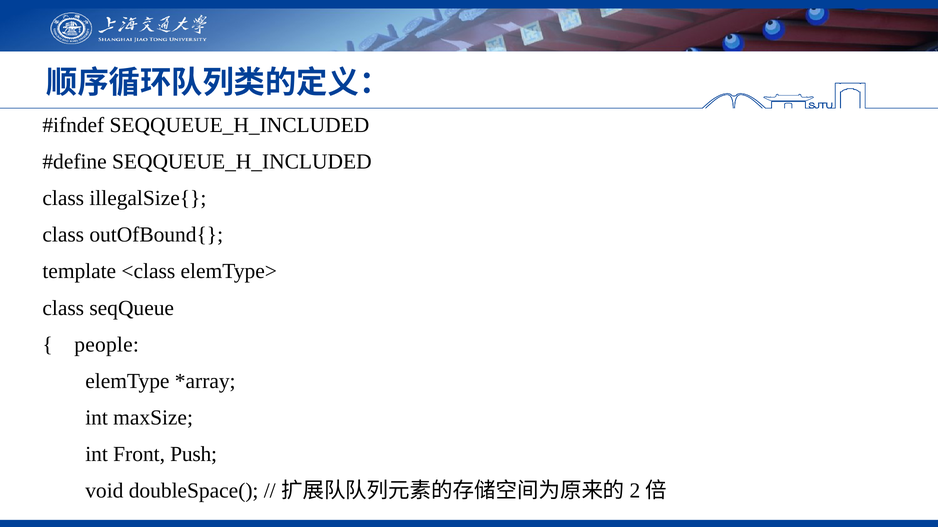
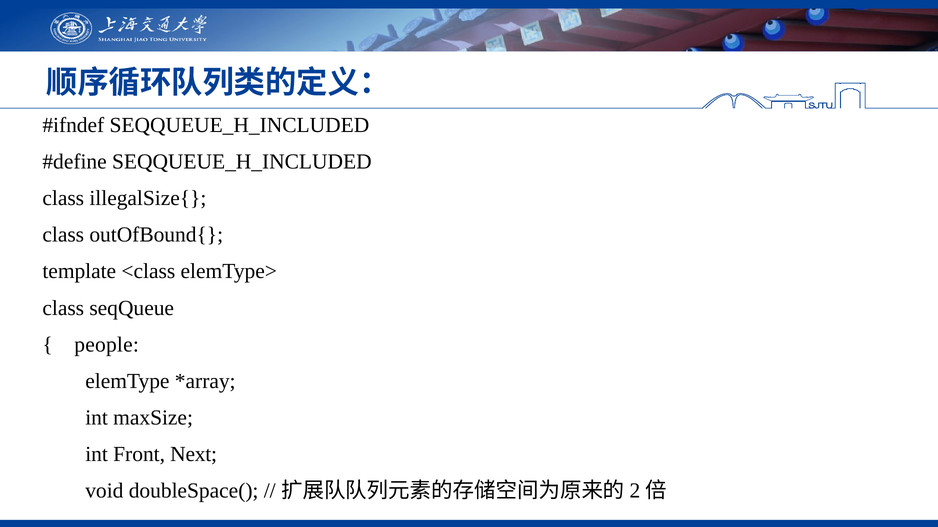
Push: Push -> Next
